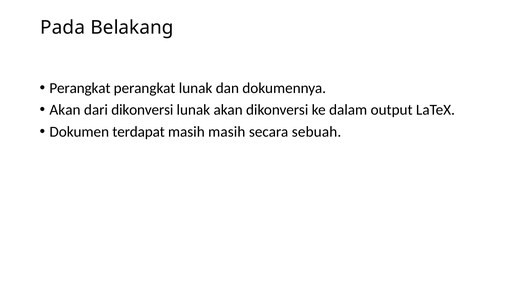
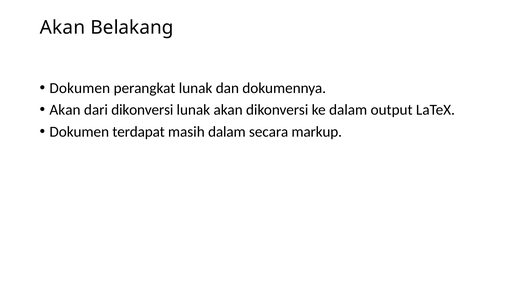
Pada at (63, 28): Pada -> Akan
Perangkat at (80, 88): Perangkat -> Dokumen
masih masih: masih -> dalam
sebuah: sebuah -> markup
